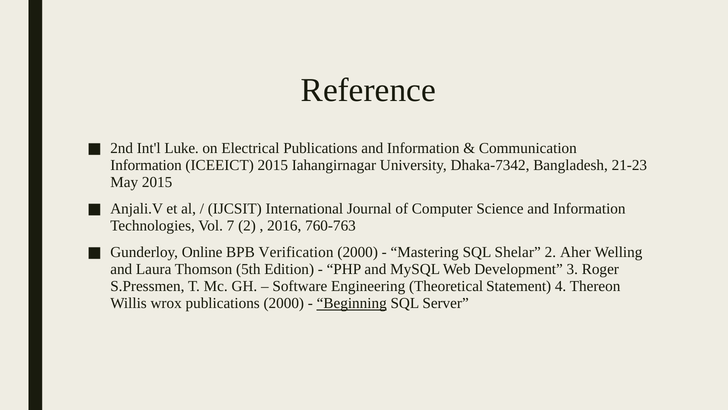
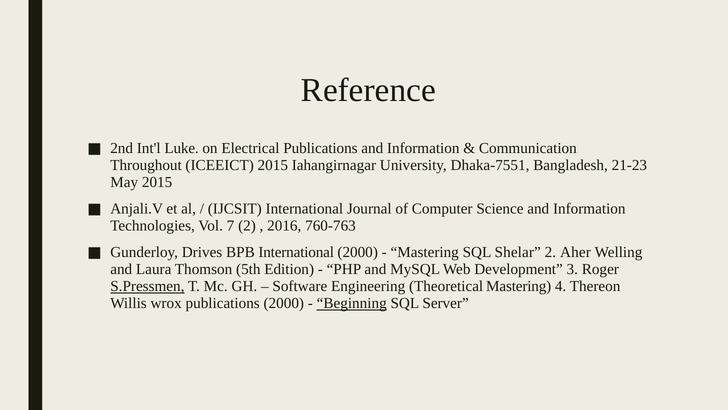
Information at (146, 165): Information -> Throughout
Dhaka-7342: Dhaka-7342 -> Dhaka-7551
Online: Online -> Drives
BPB Verification: Verification -> International
S.Pressmen underline: none -> present
Theoretical Statement: Statement -> Mastering
